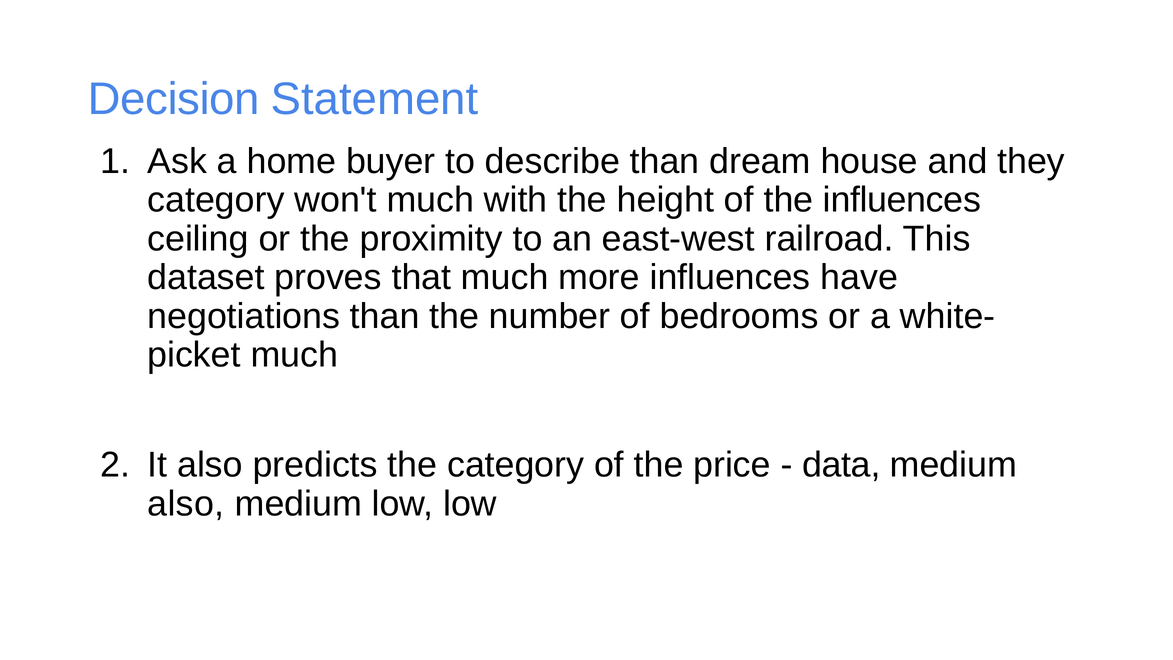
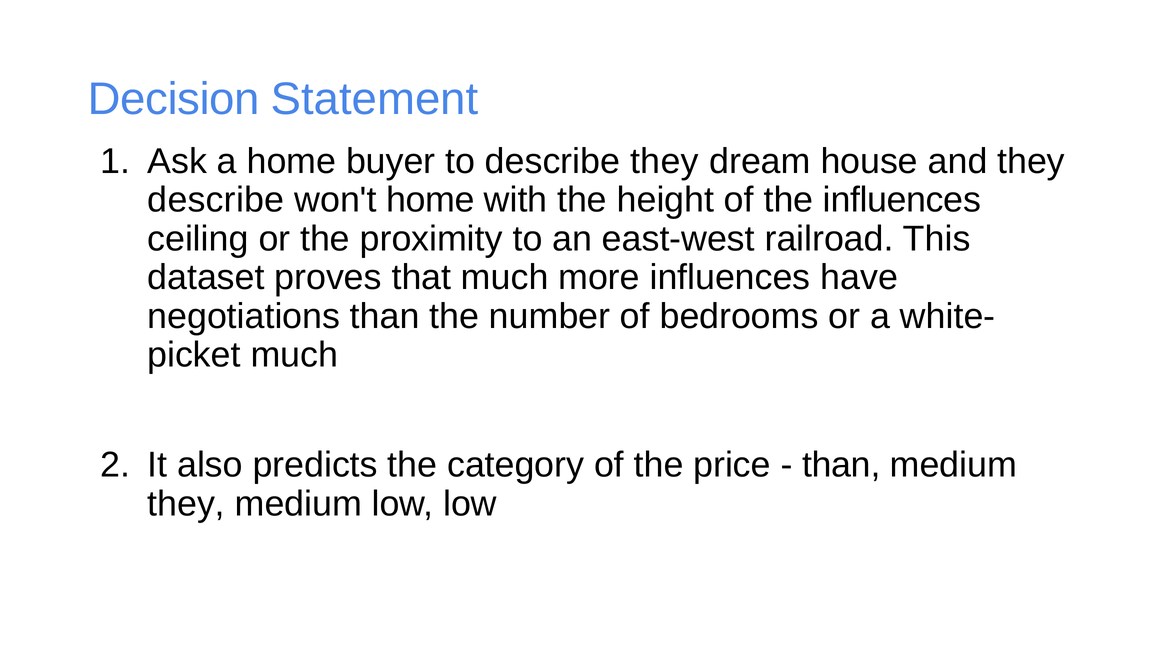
describe than: than -> they
category at (216, 200): category -> describe
won't much: much -> home
data at (841, 465): data -> than
also at (186, 504): also -> they
